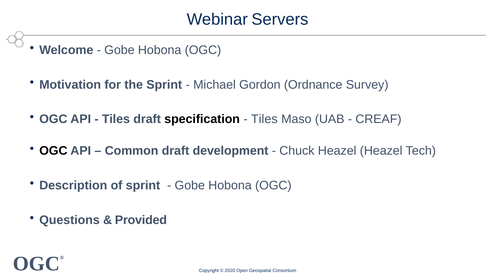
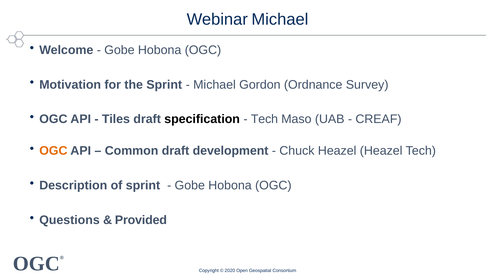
Webinar Servers: Servers -> Michael
Tiles at (264, 119): Tiles -> Tech
OGC at (53, 151) colour: black -> orange
